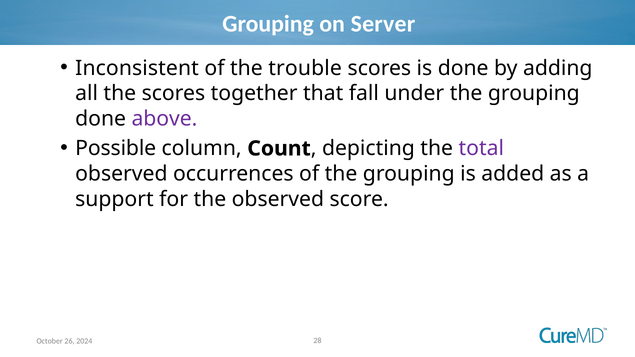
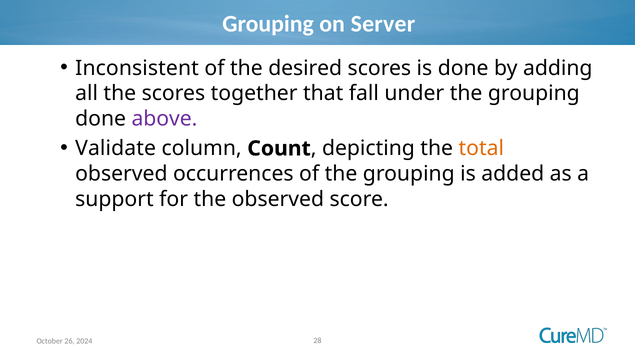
trouble: trouble -> desired
Possible: Possible -> Validate
total colour: purple -> orange
